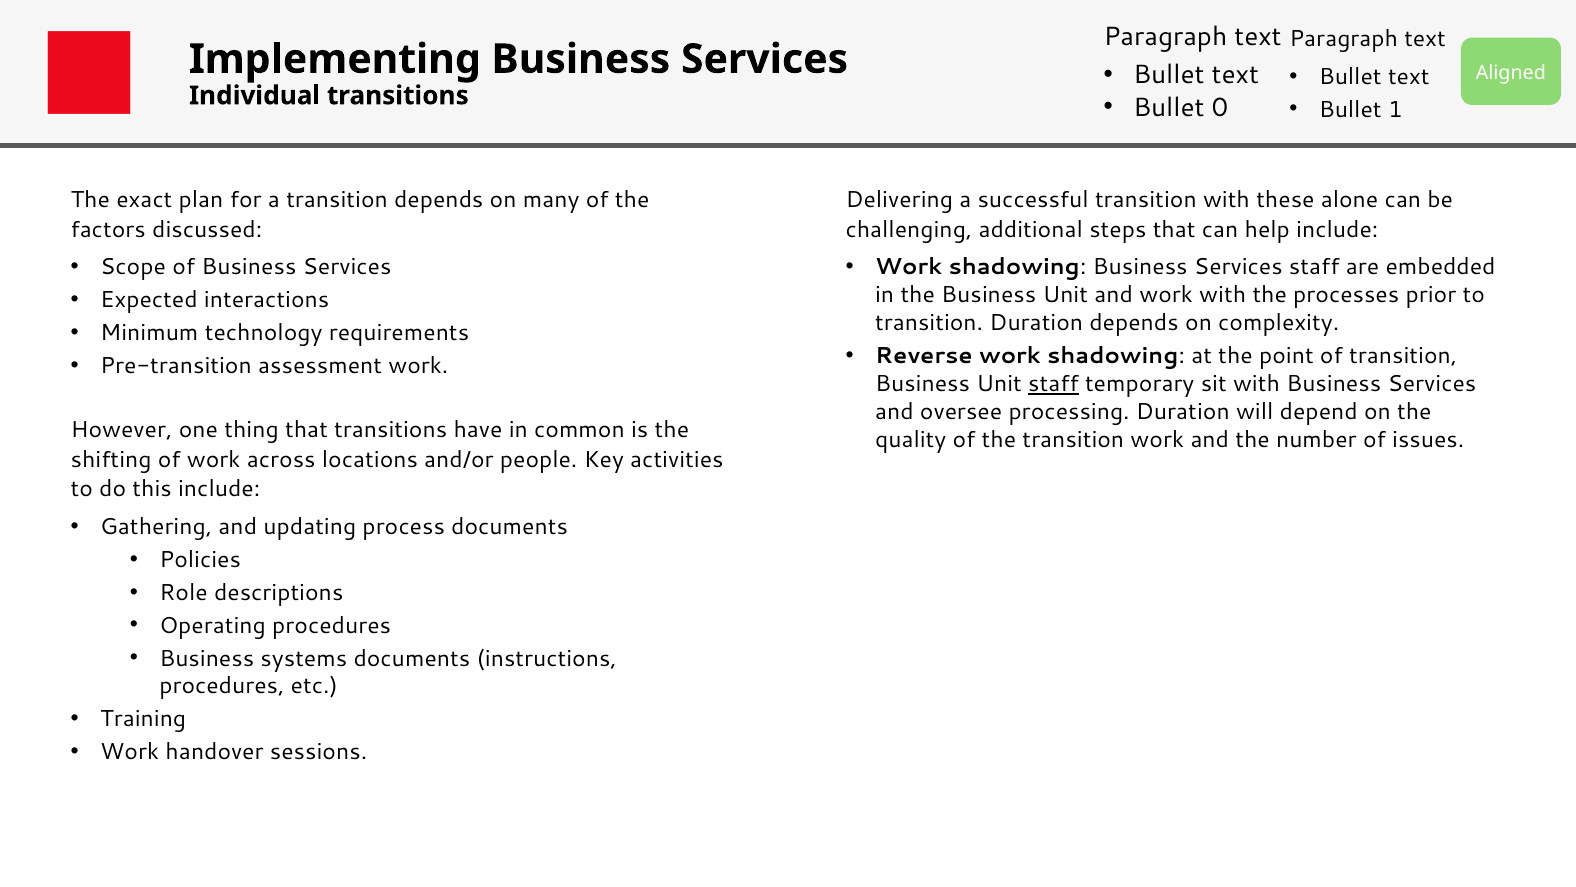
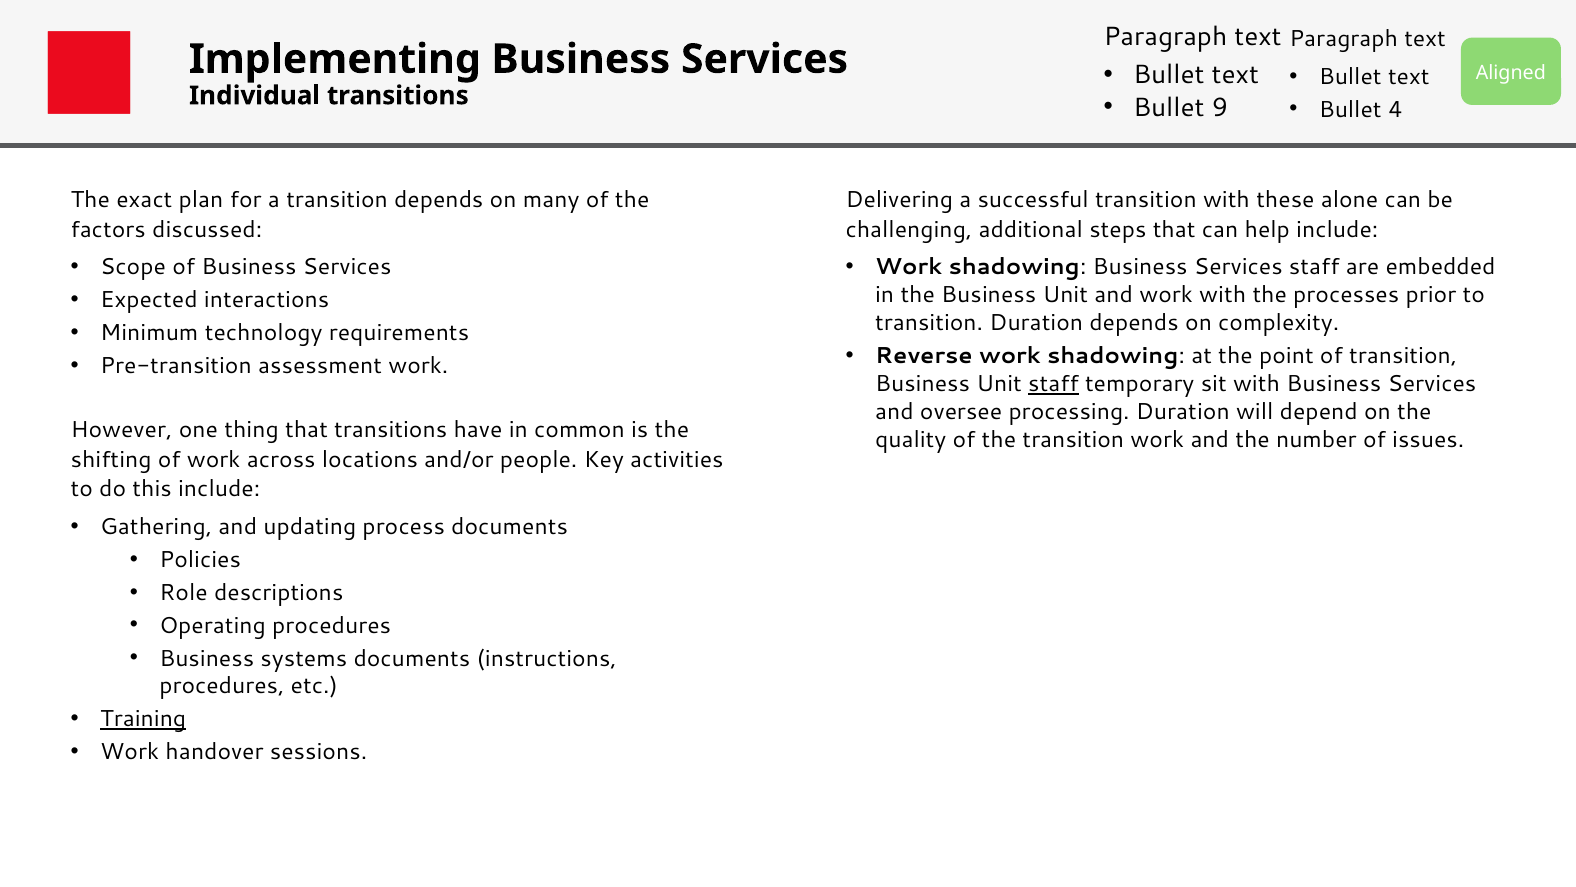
0: 0 -> 9
1: 1 -> 4
Training underline: none -> present
